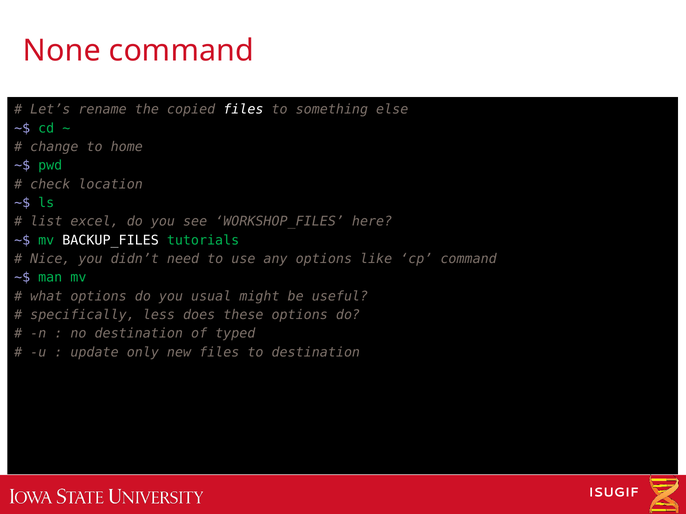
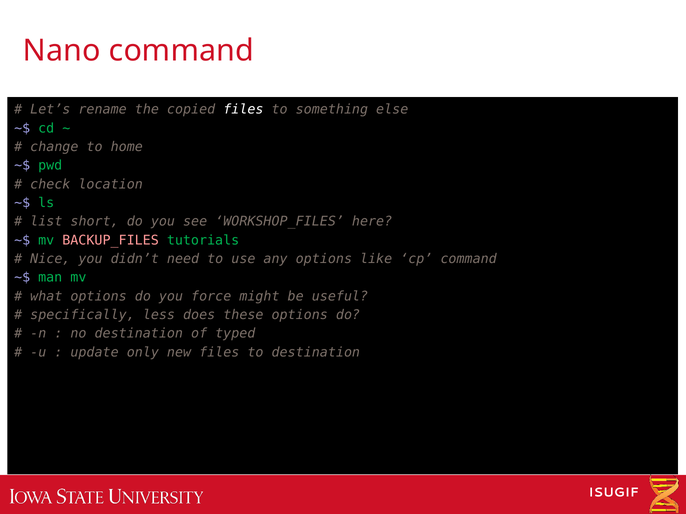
None: None -> Nano
excel: excel -> short
BACKUP_FILES colour: white -> pink
usual: usual -> force
